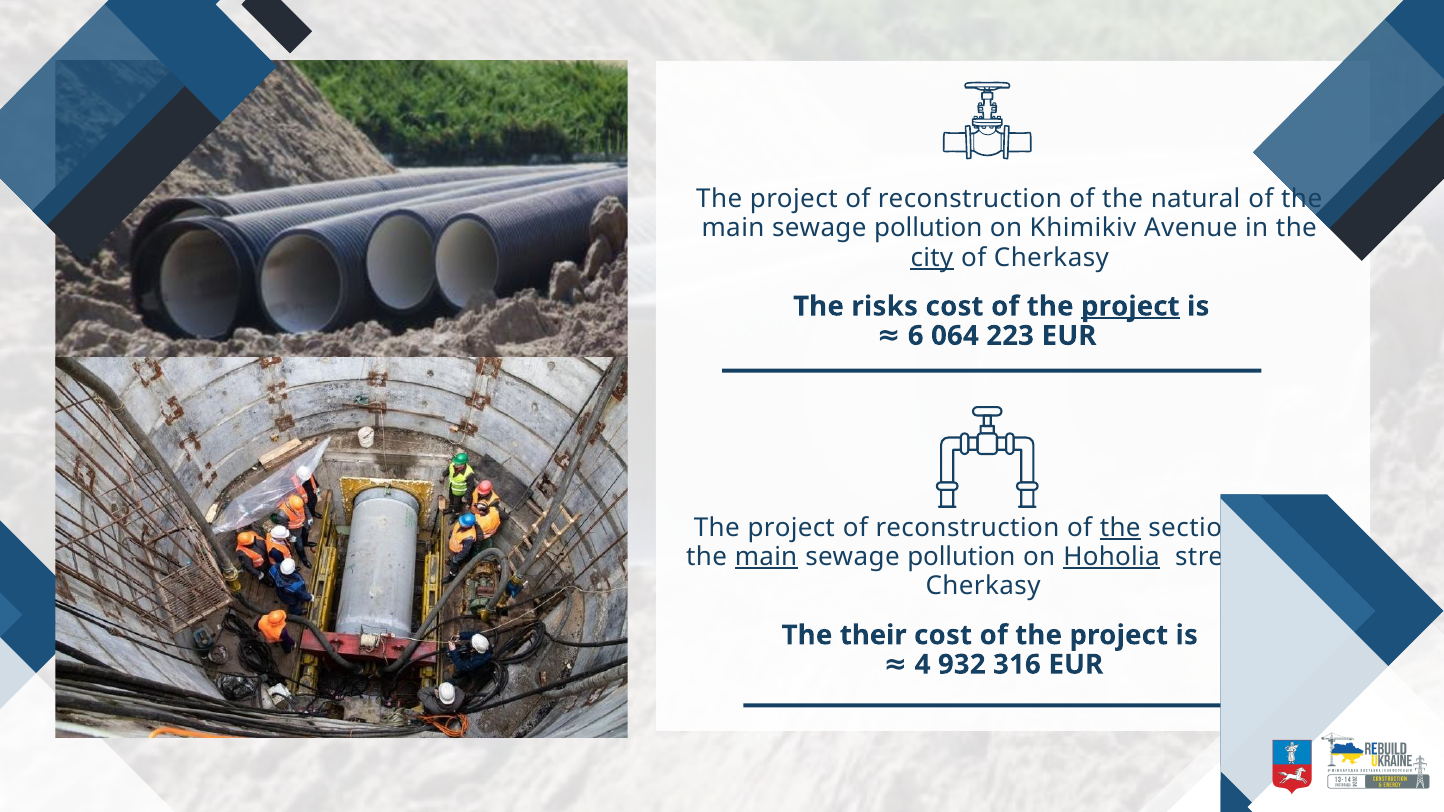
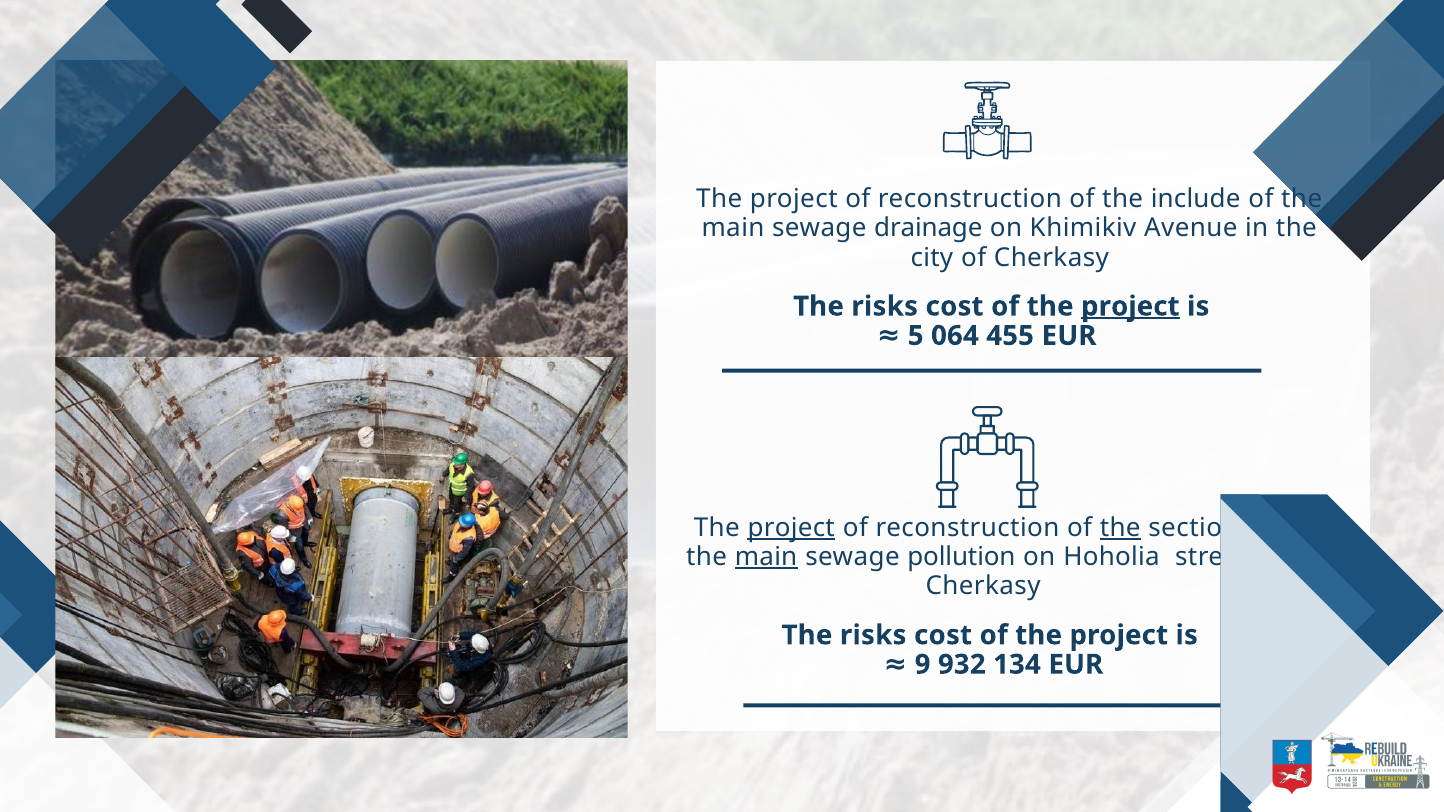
natural: natural -> include
pollution at (928, 228): pollution -> drainage
city underline: present -> none
6: 6 -> 5
223: 223 -> 455
project at (791, 528) underline: none -> present
Hoholia underline: present -> none
their at (873, 635): their -> risks
4: 4 -> 9
316: 316 -> 134
